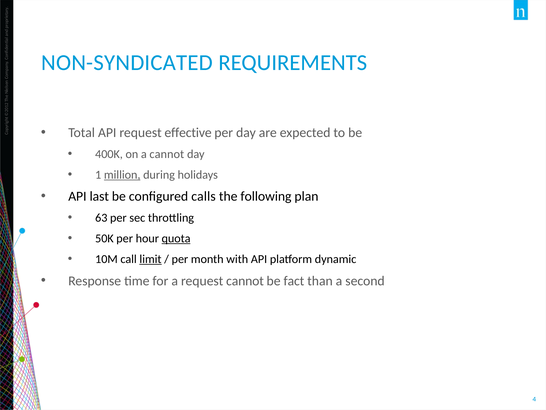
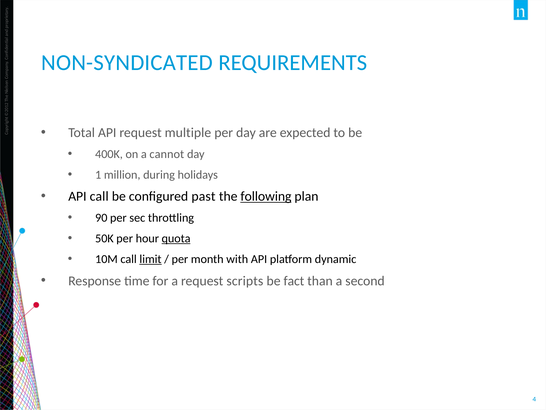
effective: effective -> multiple
million underline: present -> none
API last: last -> call
calls: calls -> past
following underline: none -> present
63: 63 -> 90
request cannot: cannot -> scripts
